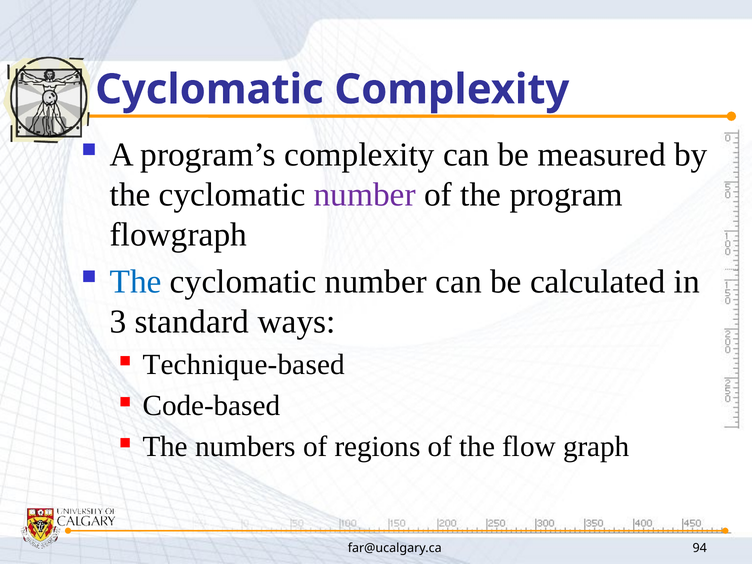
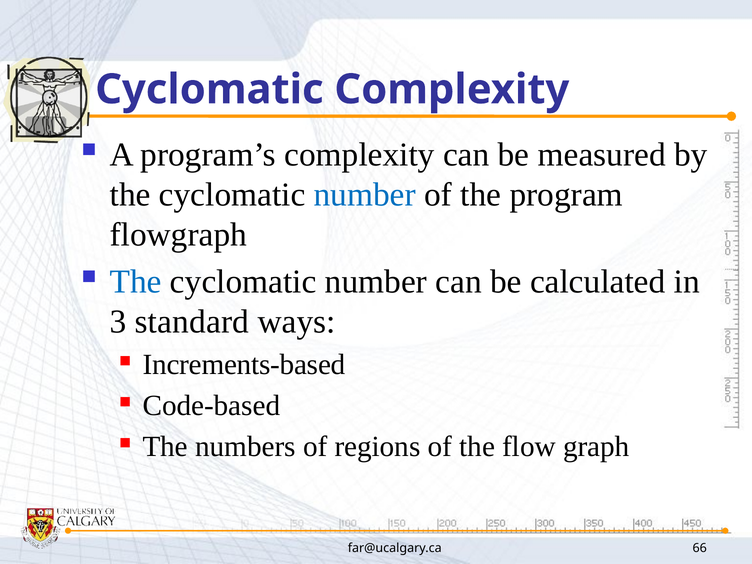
number at (365, 195) colour: purple -> blue
Technique-based: Technique-based -> Increments-based
94: 94 -> 66
